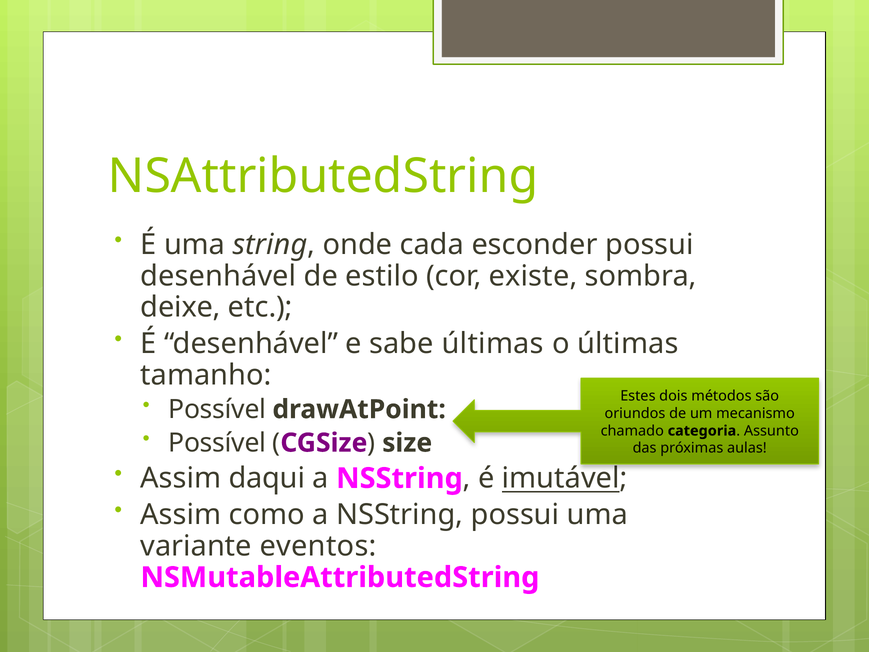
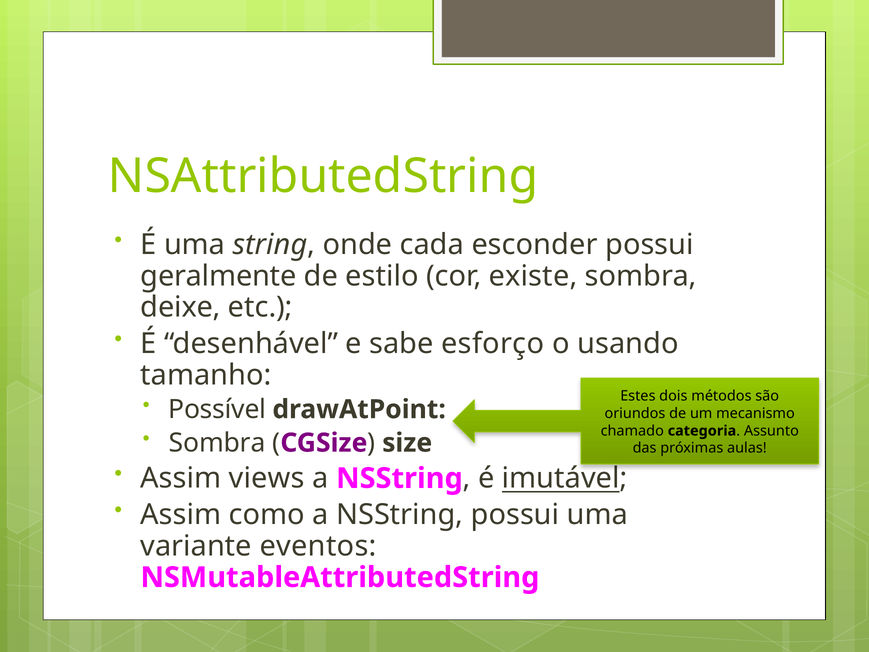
desenhável at (218, 276): desenhável -> geralmente
sabe últimas: últimas -> esforço
o últimas: últimas -> usando
Possível at (217, 443): Possível -> Sombra
daqui: daqui -> views
